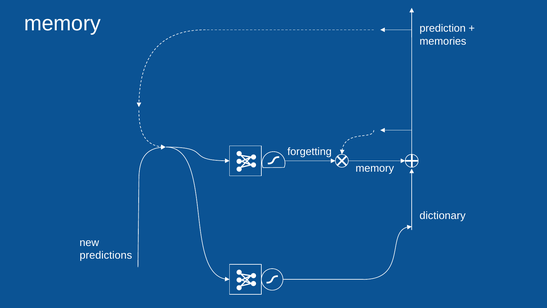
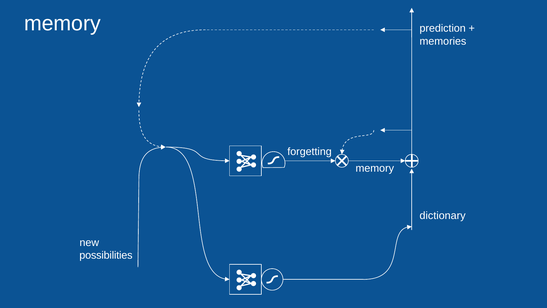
predictions: predictions -> possibilities
